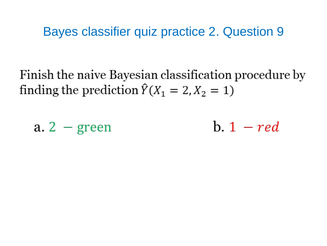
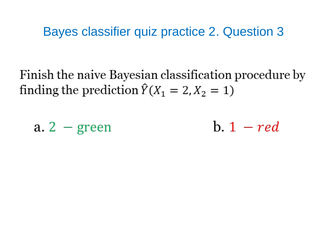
9: 9 -> 3
